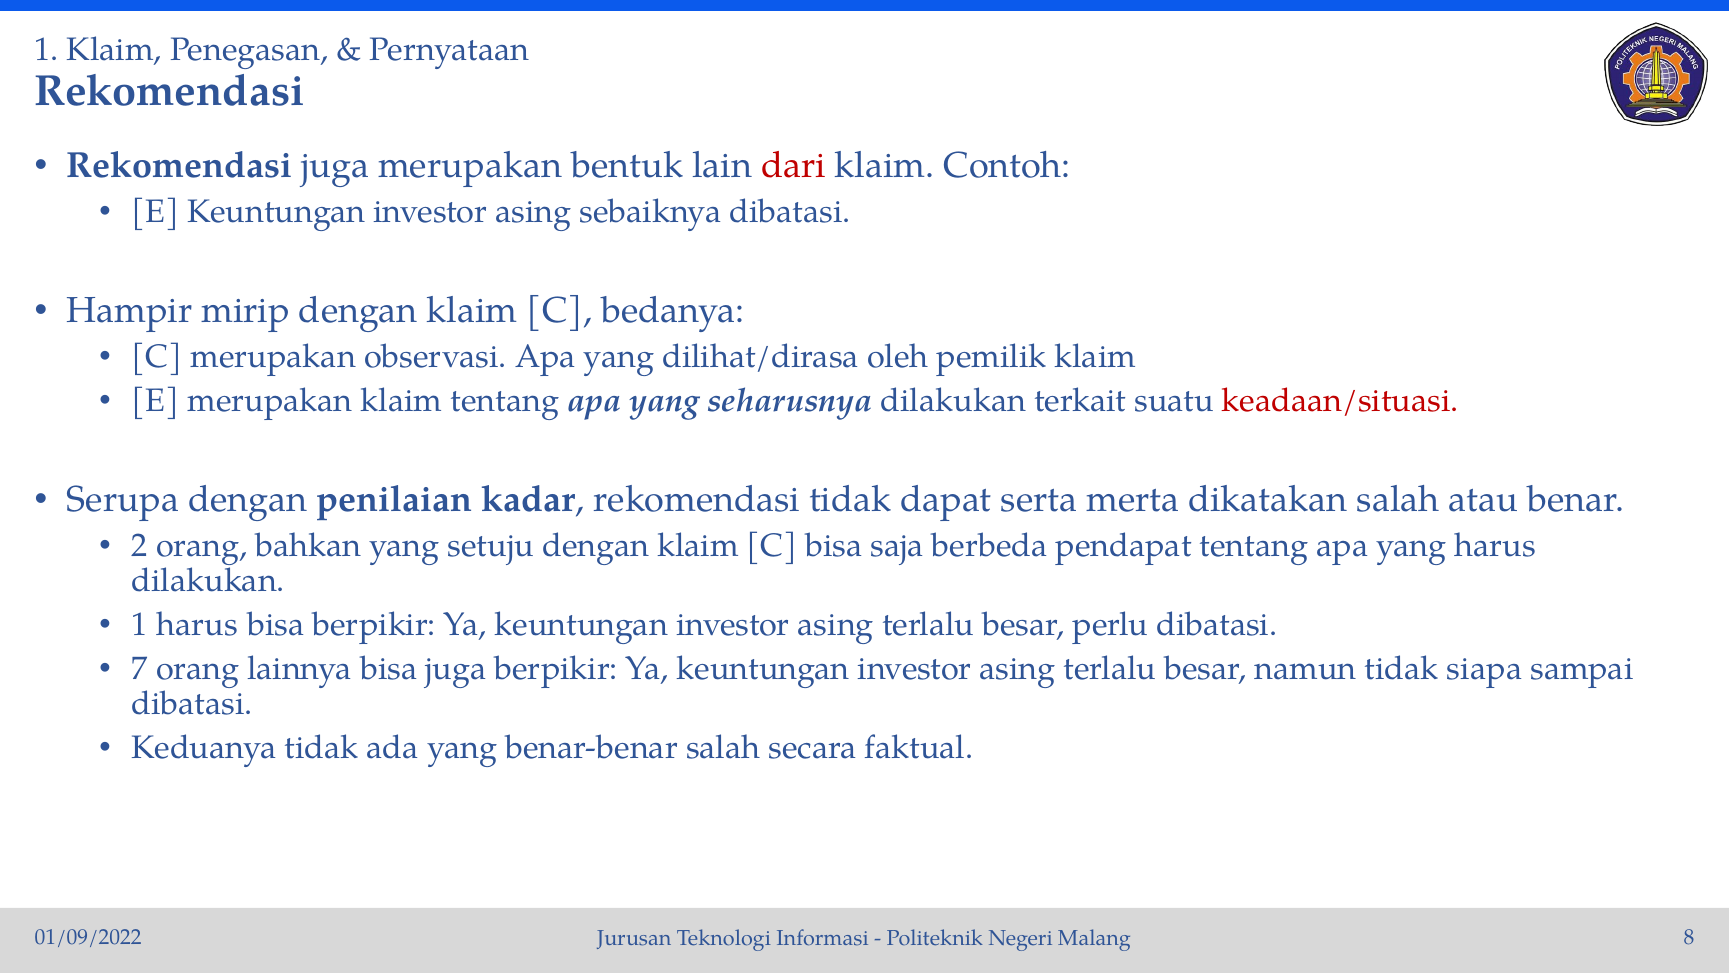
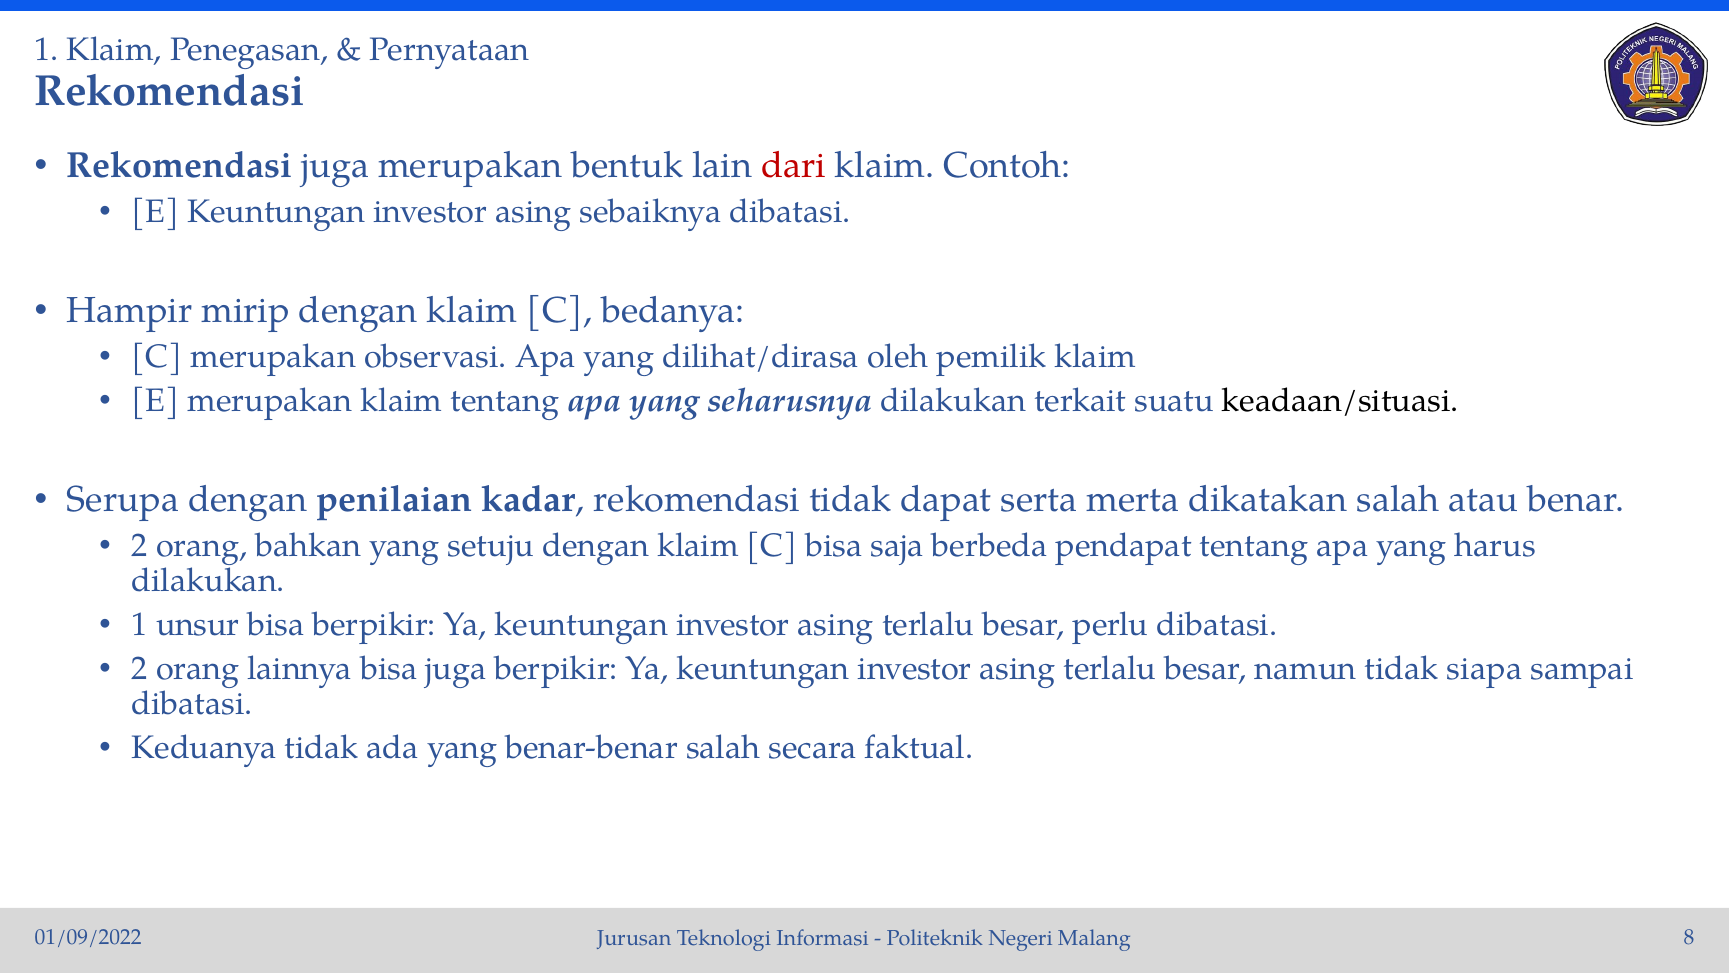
keadaan/situasi colour: red -> black
1 harus: harus -> unsur
7 at (140, 668): 7 -> 2
